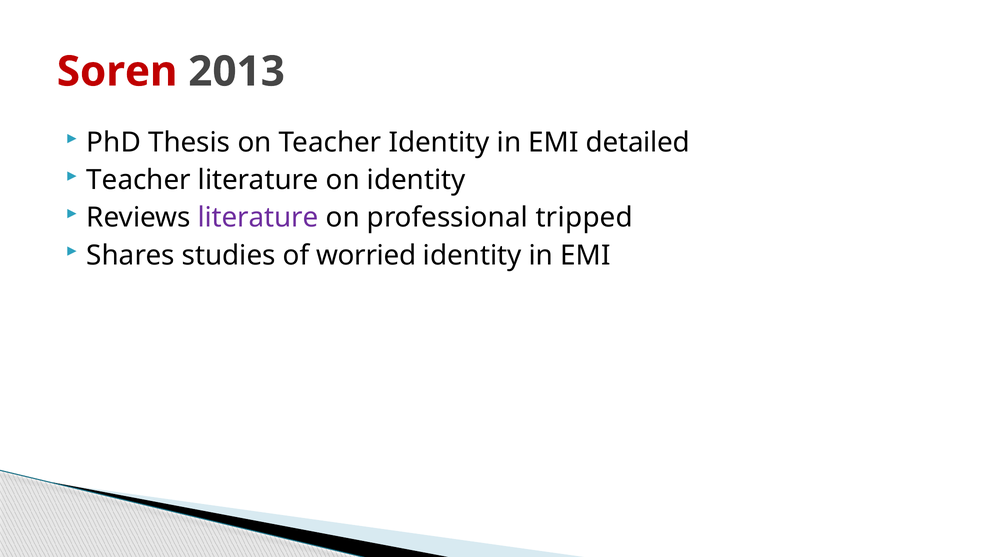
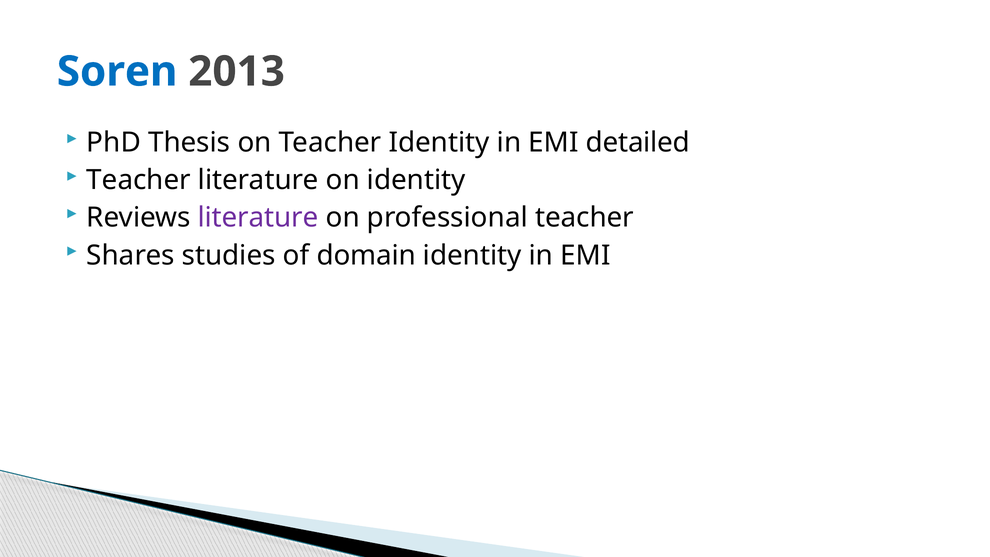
Soren colour: red -> blue
professional tripped: tripped -> teacher
worried: worried -> domain
